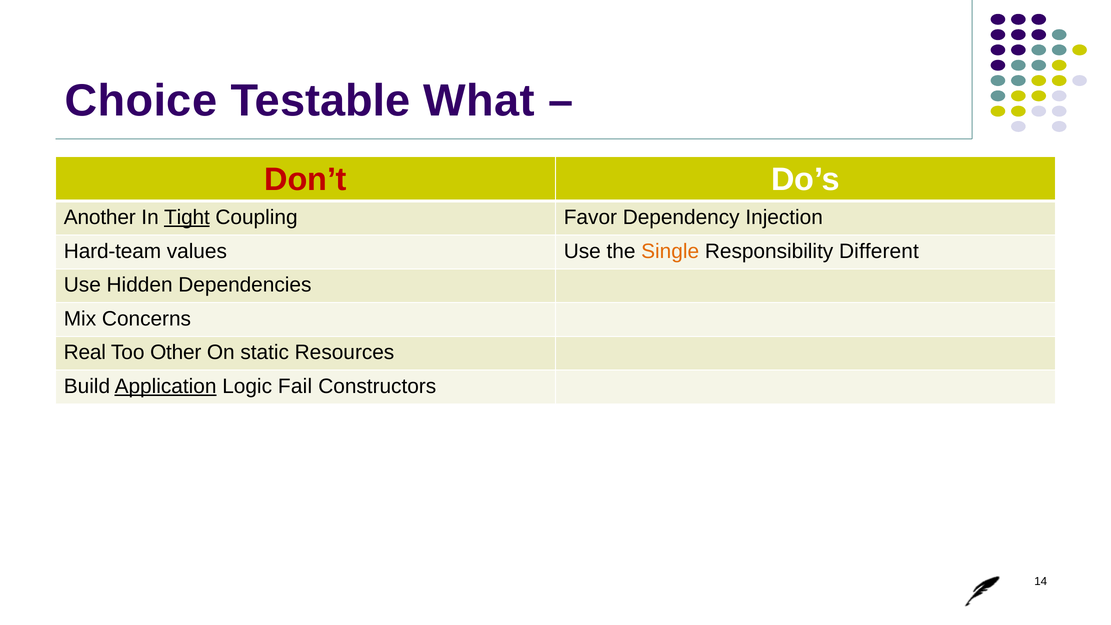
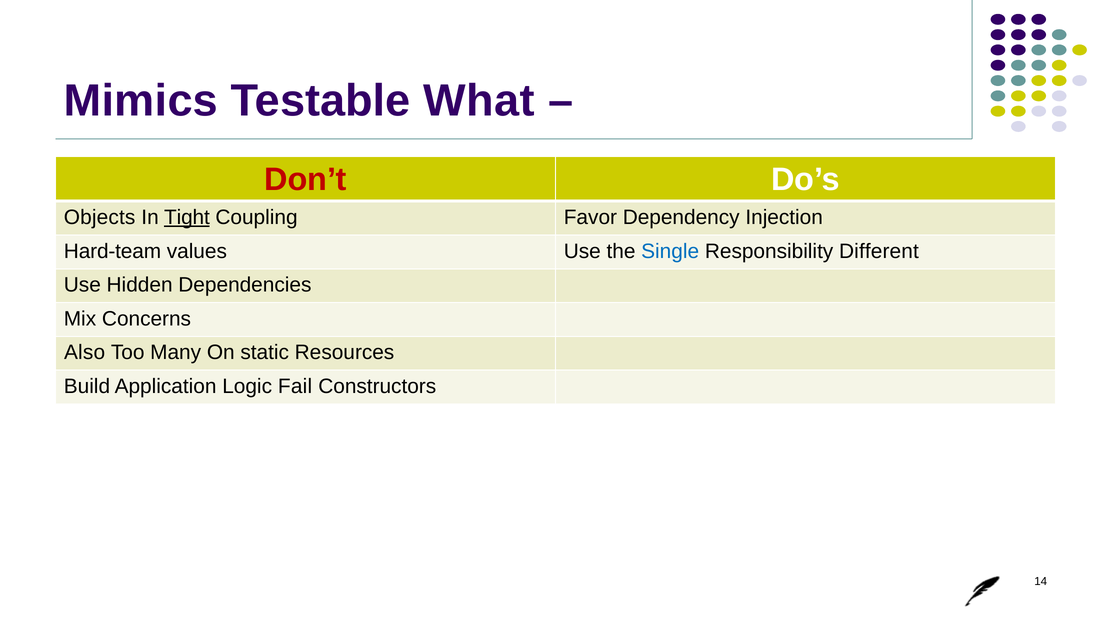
Choice: Choice -> Mimics
Another: Another -> Objects
Single colour: orange -> blue
Real: Real -> Also
Other: Other -> Many
Application underline: present -> none
